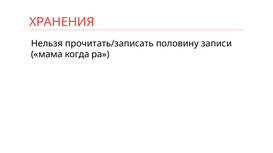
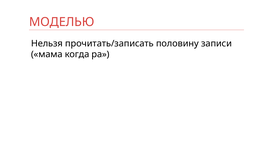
ХРАНЕНИЯ: ХРАНЕНИЯ -> МОДЕЛЬЮ
